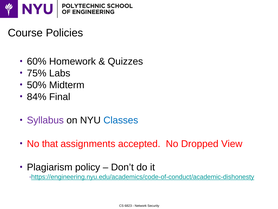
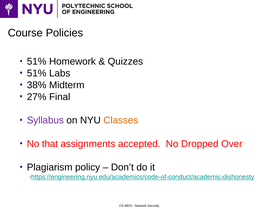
60% at (37, 61): 60% -> 51%
75% at (37, 73): 75% -> 51%
50%: 50% -> 38%
84%: 84% -> 27%
Classes colour: blue -> orange
View: View -> Over
